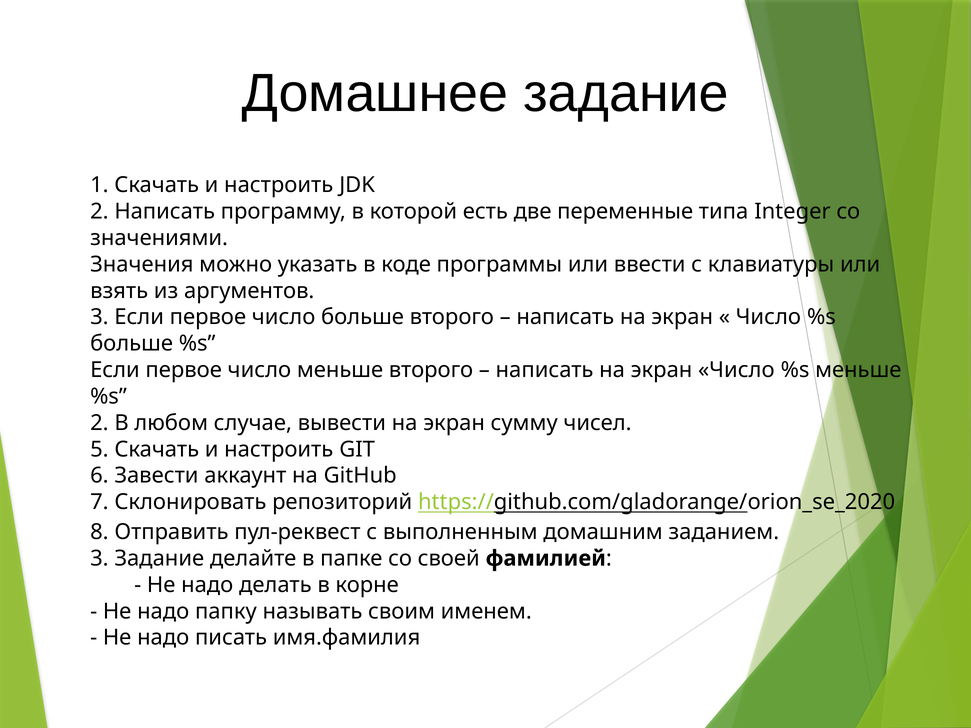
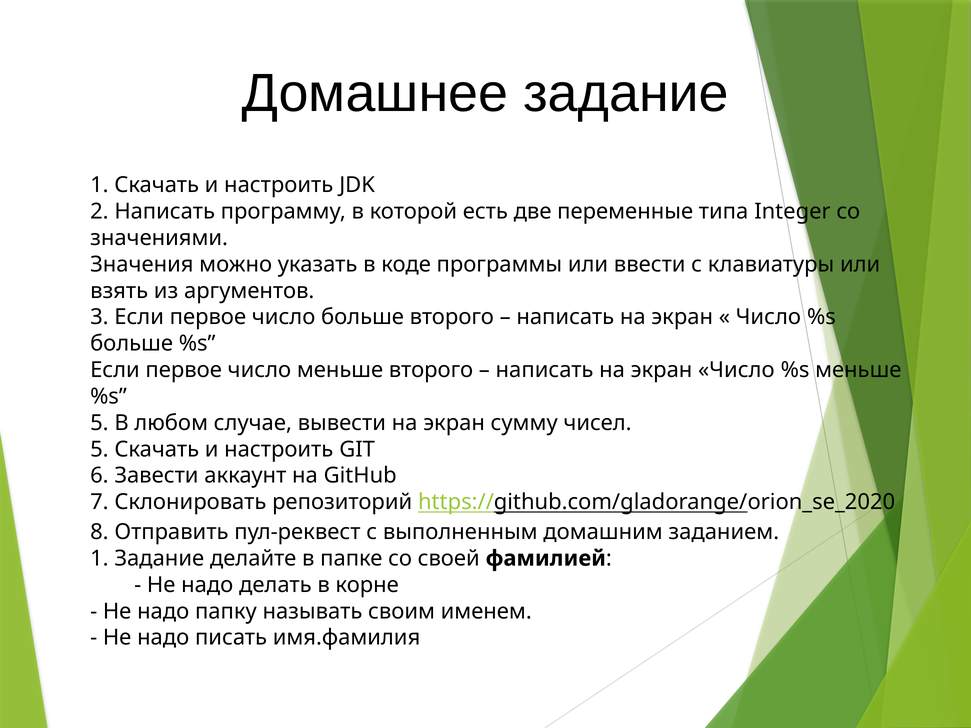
2 at (99, 423): 2 -> 5
3 at (99, 559): 3 -> 1
